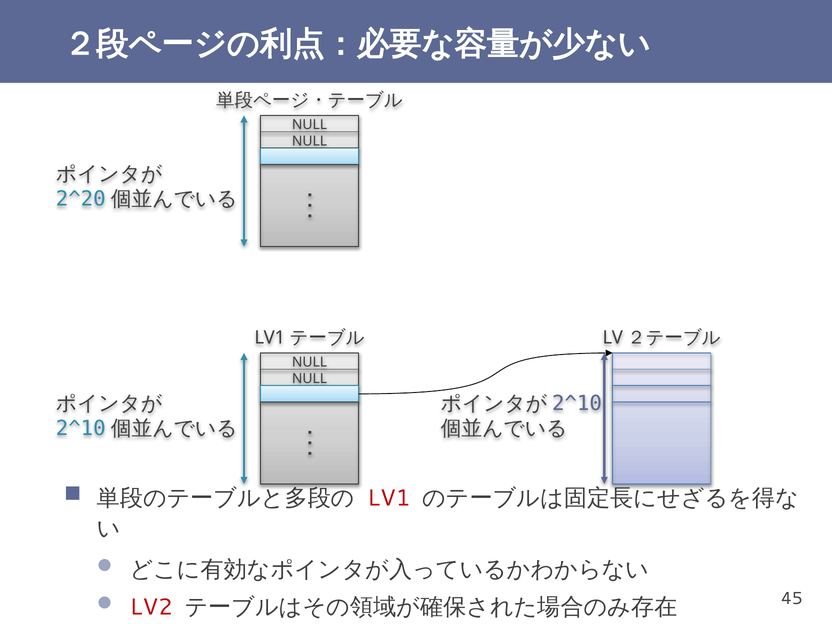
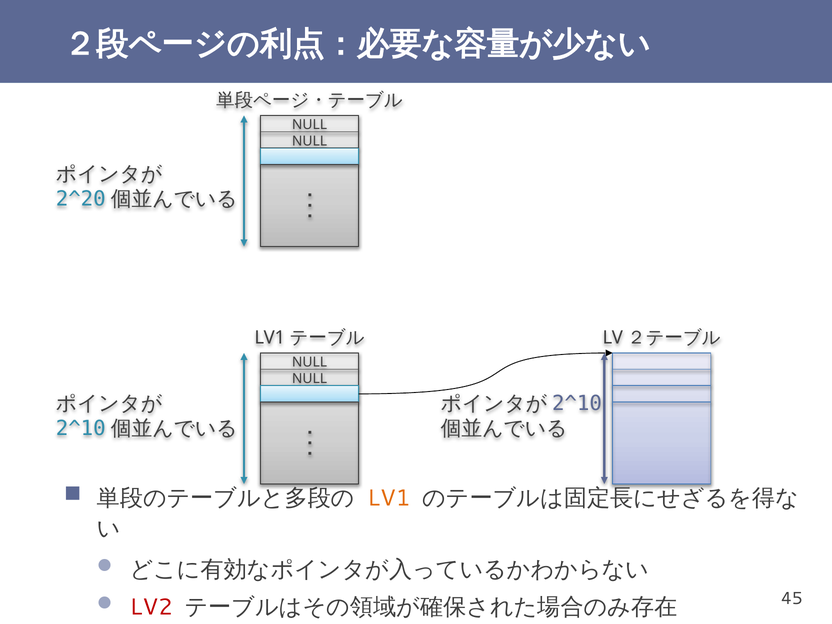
LV1 colour: red -> orange
